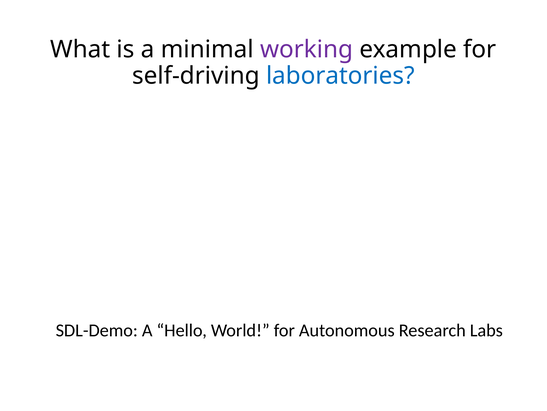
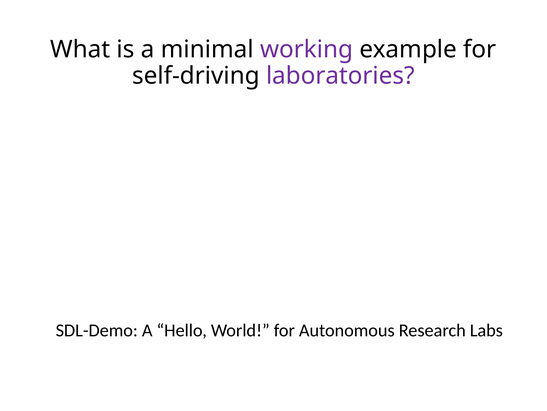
laboratories colour: blue -> purple
